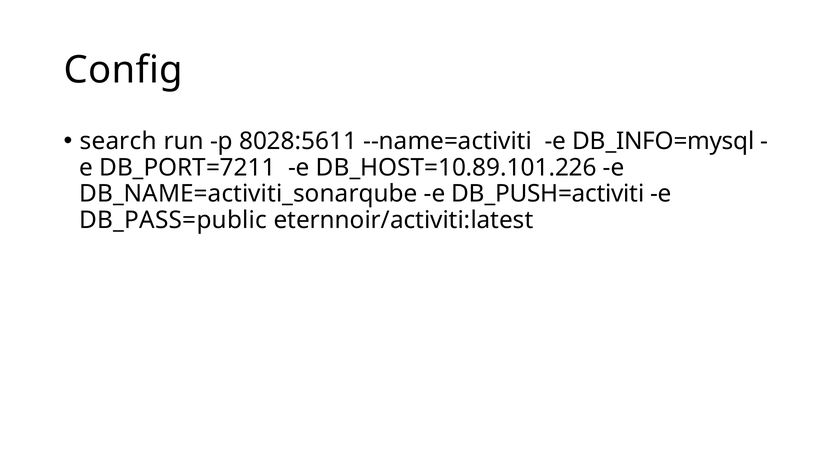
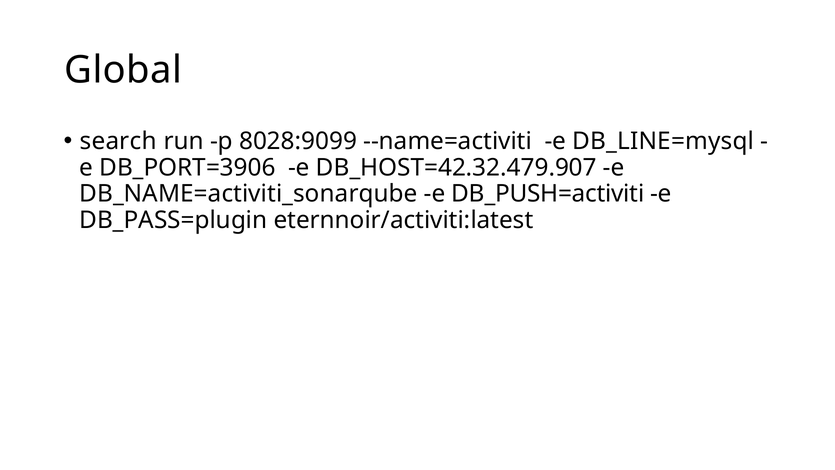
Config: Config -> Global
8028:5611: 8028:5611 -> 8028:9099
DB_INFO=mysql: DB_INFO=mysql -> DB_LINE=mysql
DB_PORT=7211: DB_PORT=7211 -> DB_PORT=3906
DB_HOST=10.89.101.226: DB_HOST=10.89.101.226 -> DB_HOST=42.32.479.907
DB_PASS=public: DB_PASS=public -> DB_PASS=plugin
